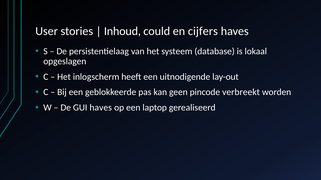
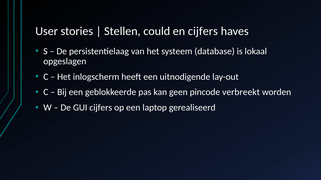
Inhoud: Inhoud -> Stellen
GUI haves: haves -> cijfers
